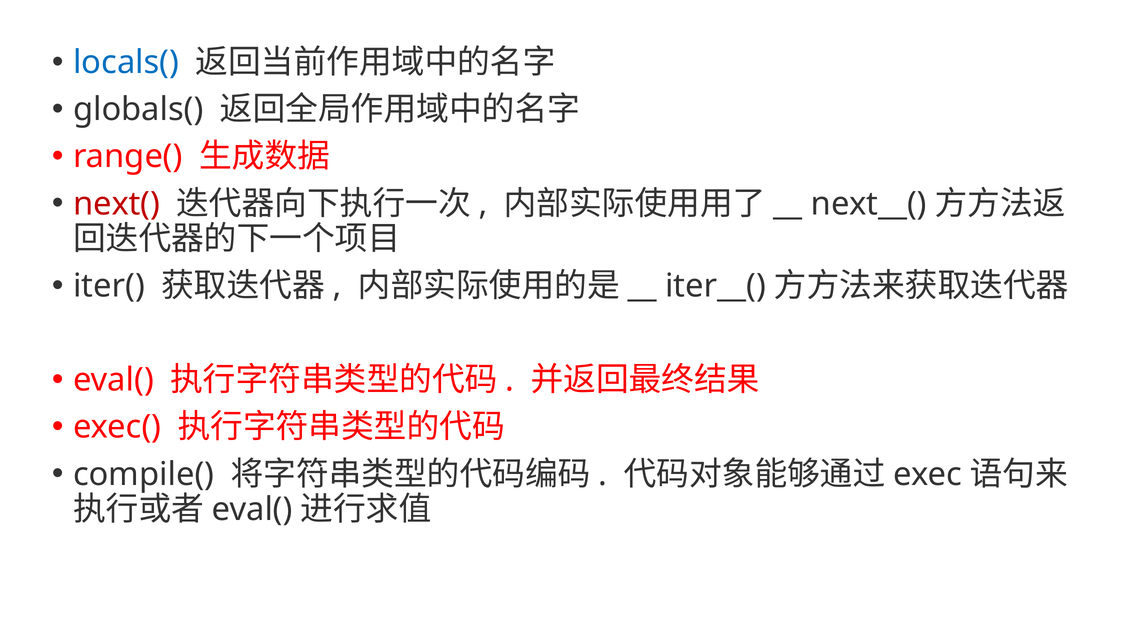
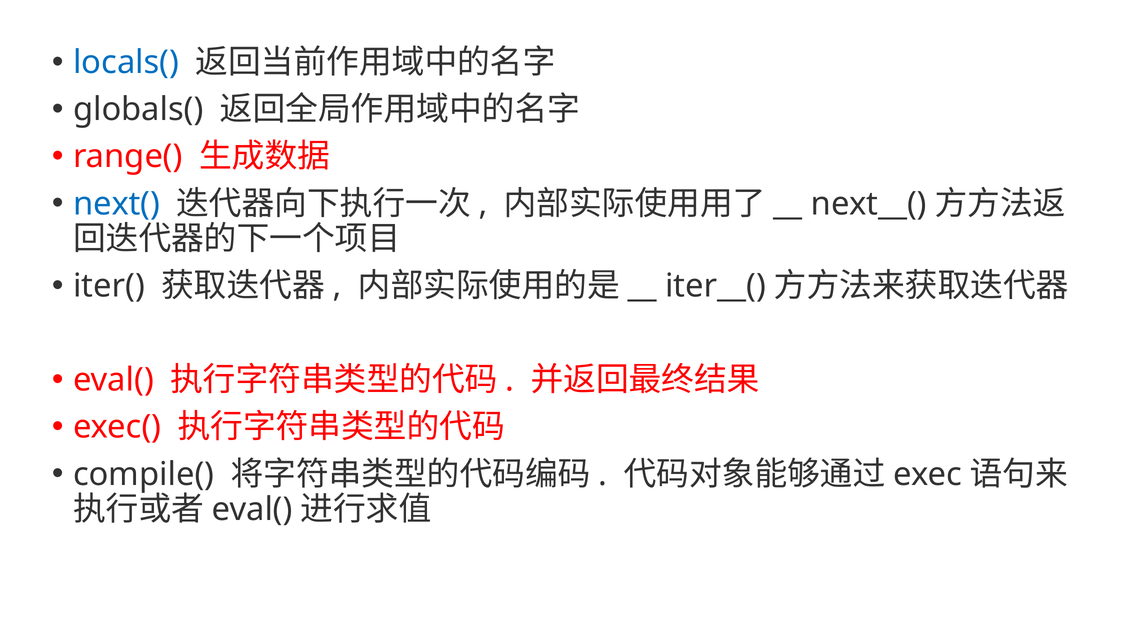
next( colour: red -> blue
